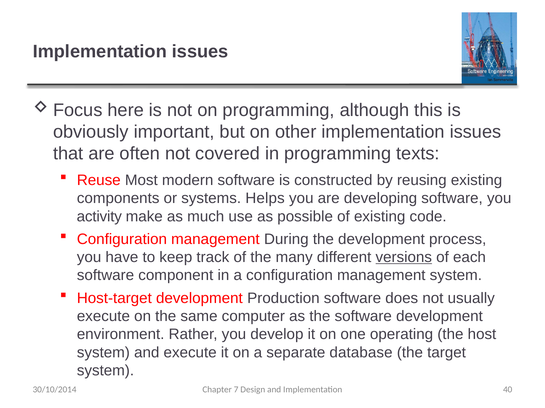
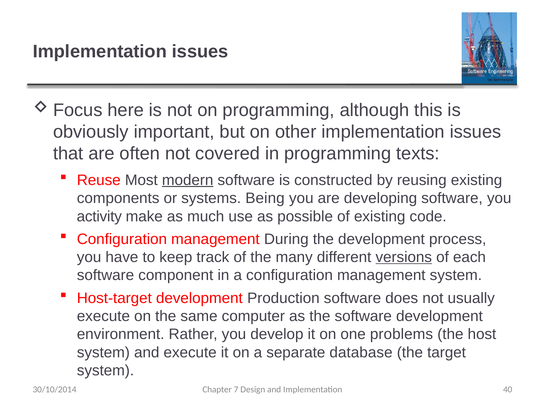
modern underline: none -> present
Helps: Helps -> Being
operating: operating -> problems
